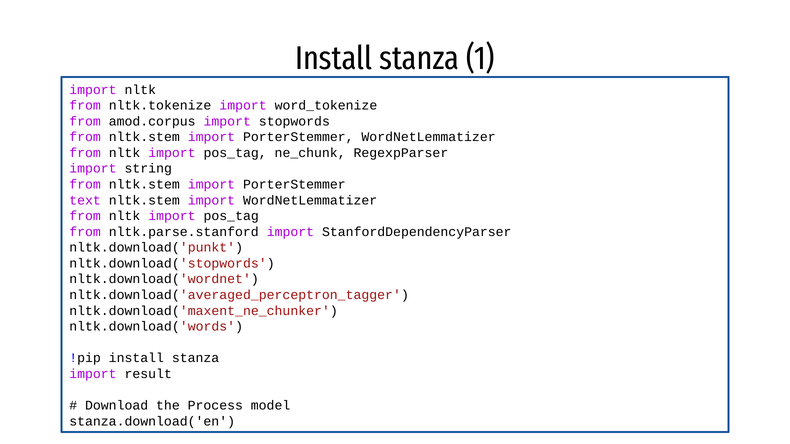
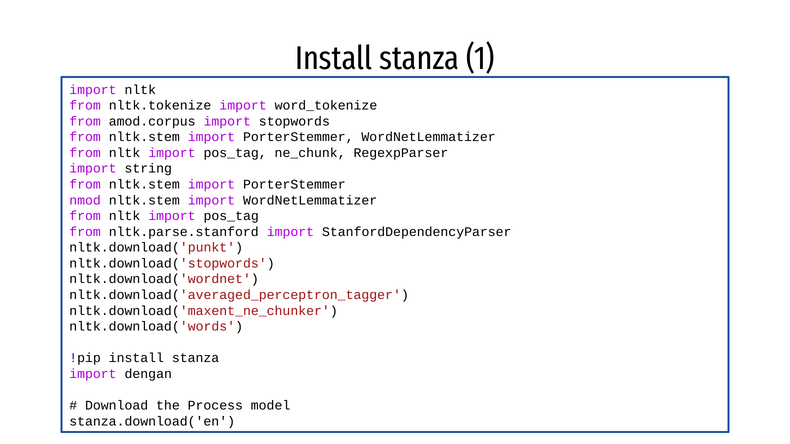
text: text -> nmod
result: result -> dengan
